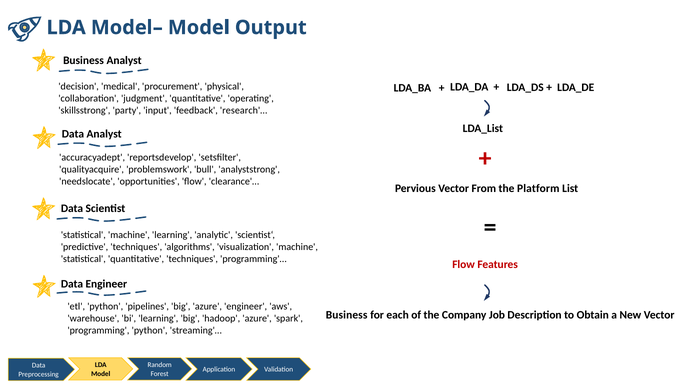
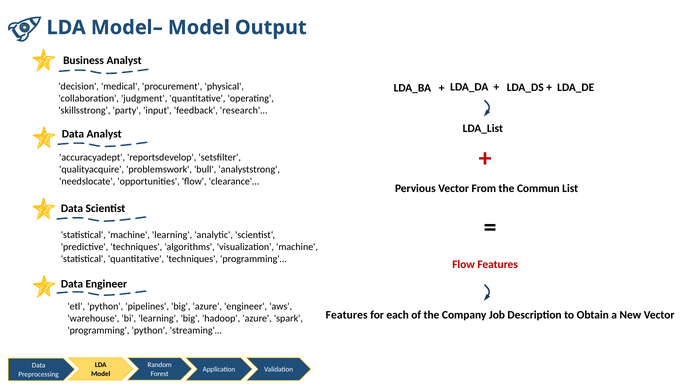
Platform: Platform -> Commun
Business at (347, 315): Business -> Features
